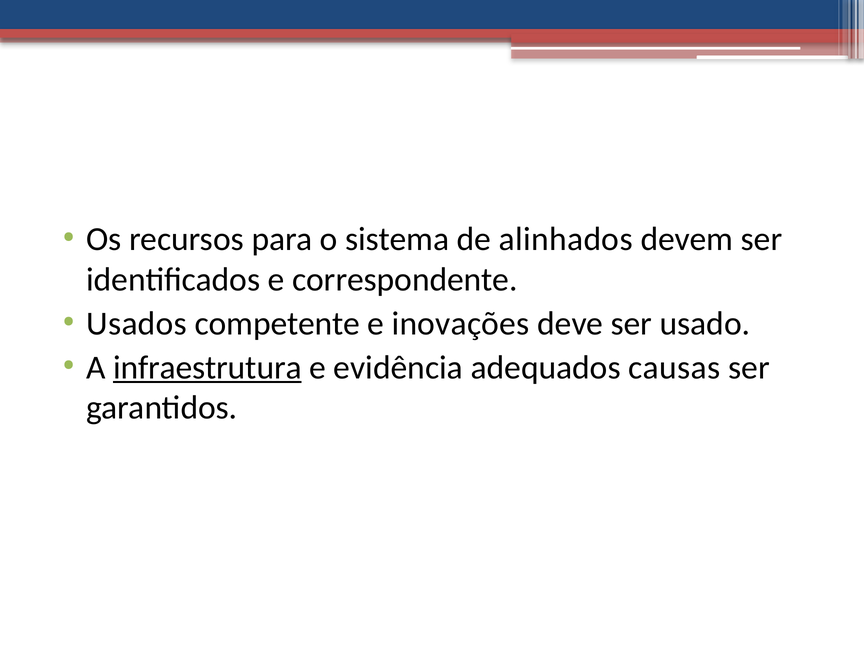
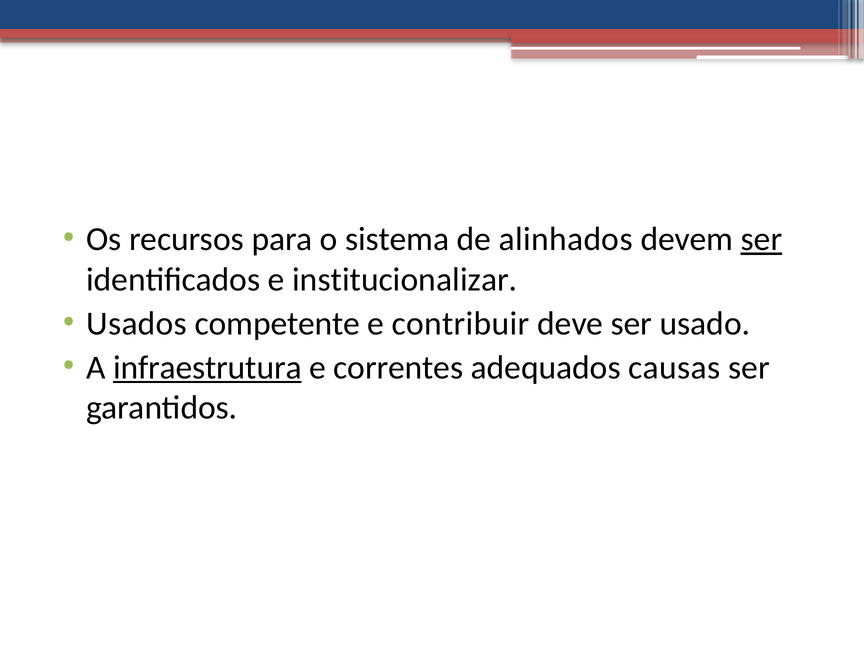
ser at (761, 239) underline: none -> present
correspondente: correspondente -> institucionalizar
inovações: inovações -> contribuir
evidência: evidência -> correntes
